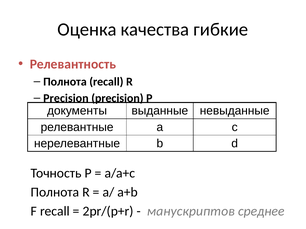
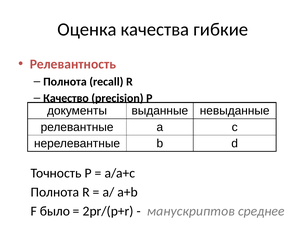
Precision at (66, 98): Precision -> Качество
F recall: recall -> было
